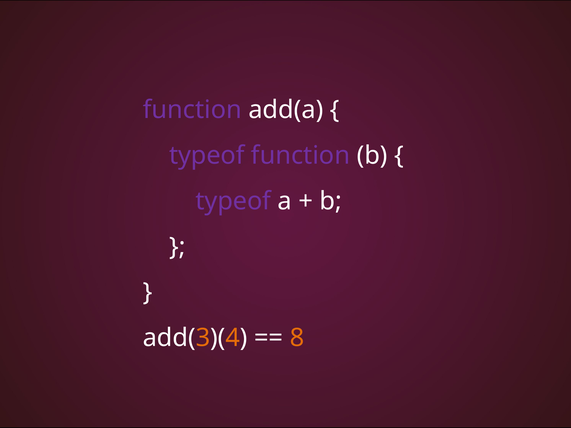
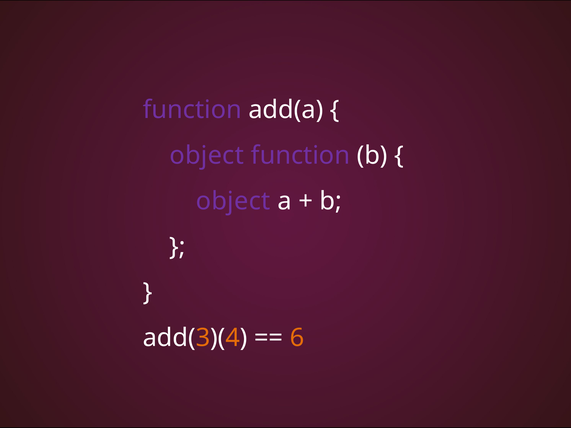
typeof at (207, 155): typeof -> object
typeof at (233, 201): typeof -> object
8: 8 -> 6
